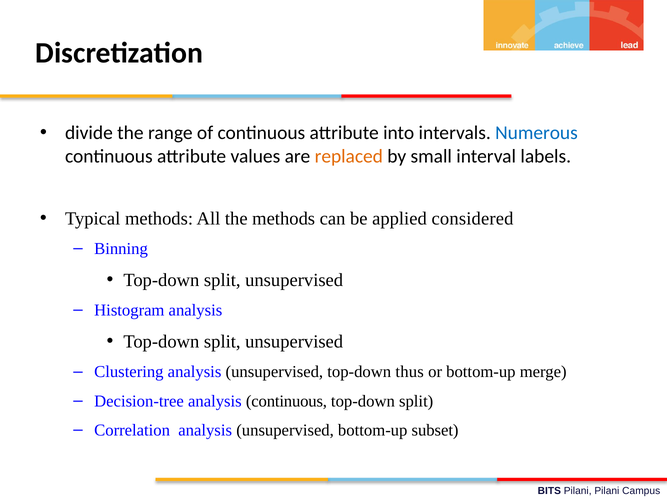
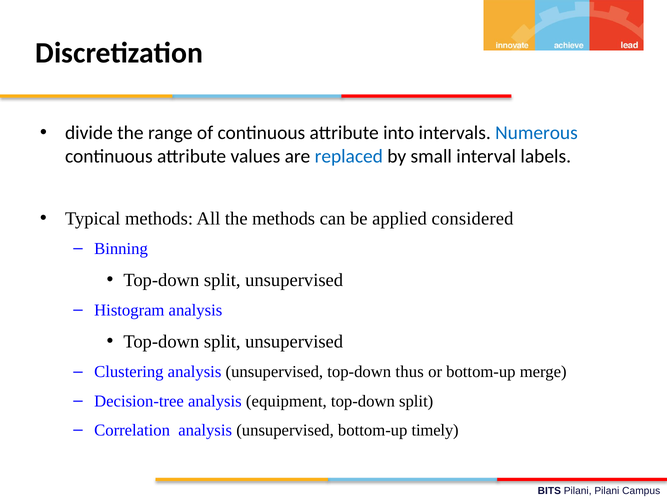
replaced colour: orange -> blue
analysis continuous: continuous -> equipment
subset: subset -> timely
